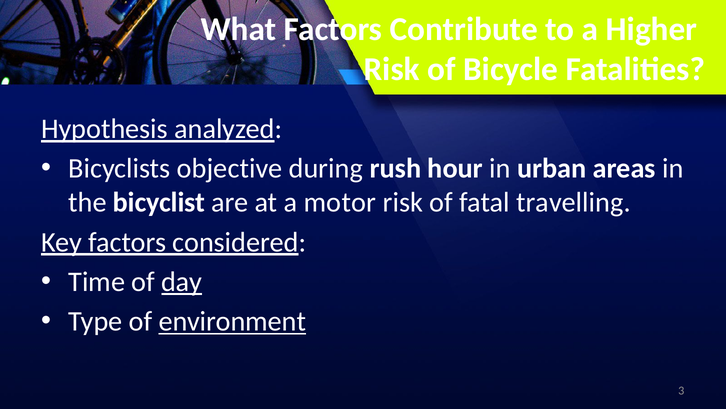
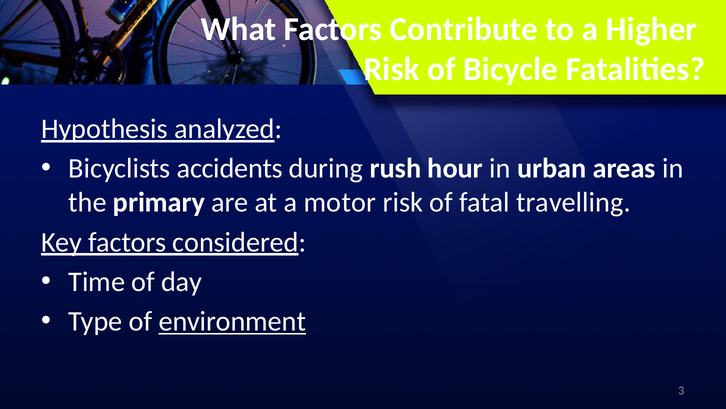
objective: objective -> accidents
bicyclist: bicyclist -> primary
day underline: present -> none
